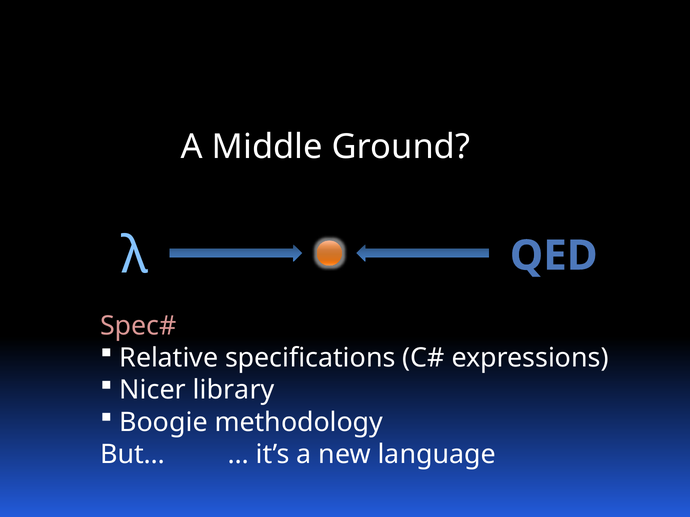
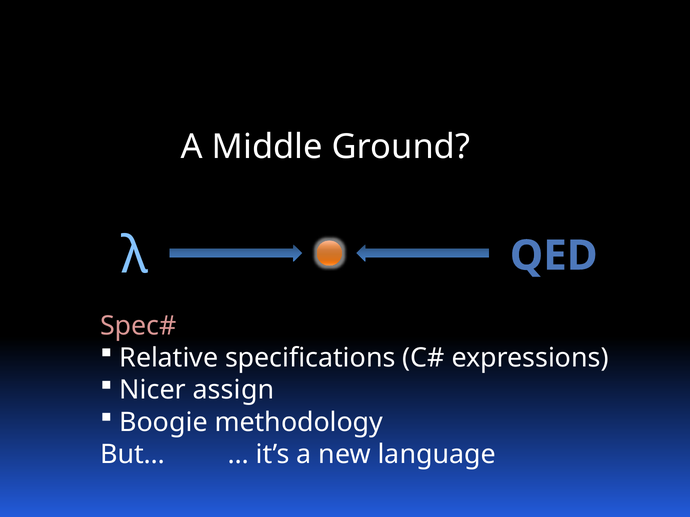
library: library -> assign
